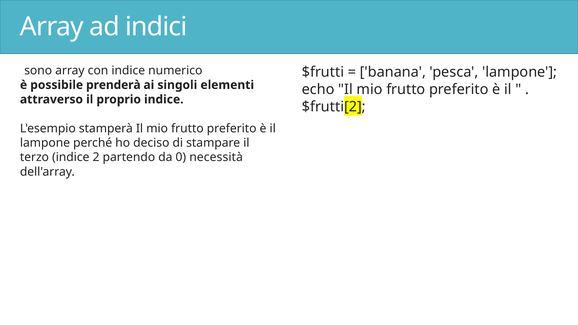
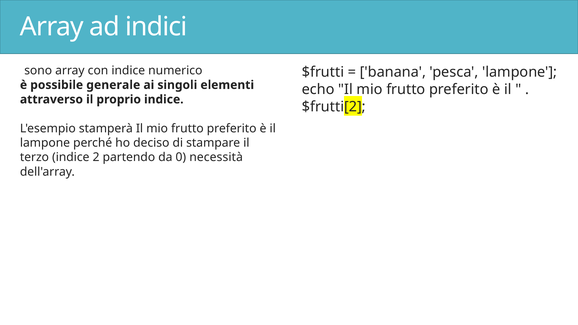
prenderà: prenderà -> generale
